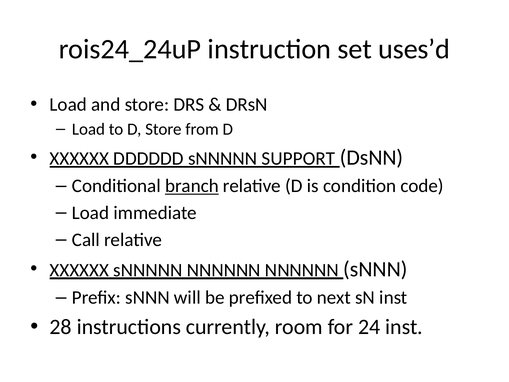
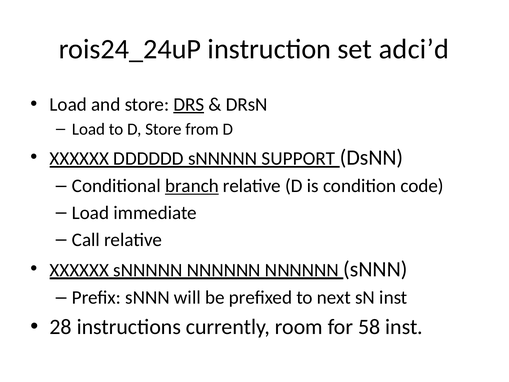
uses’d: uses’d -> adci’d
DRS underline: none -> present
24: 24 -> 58
